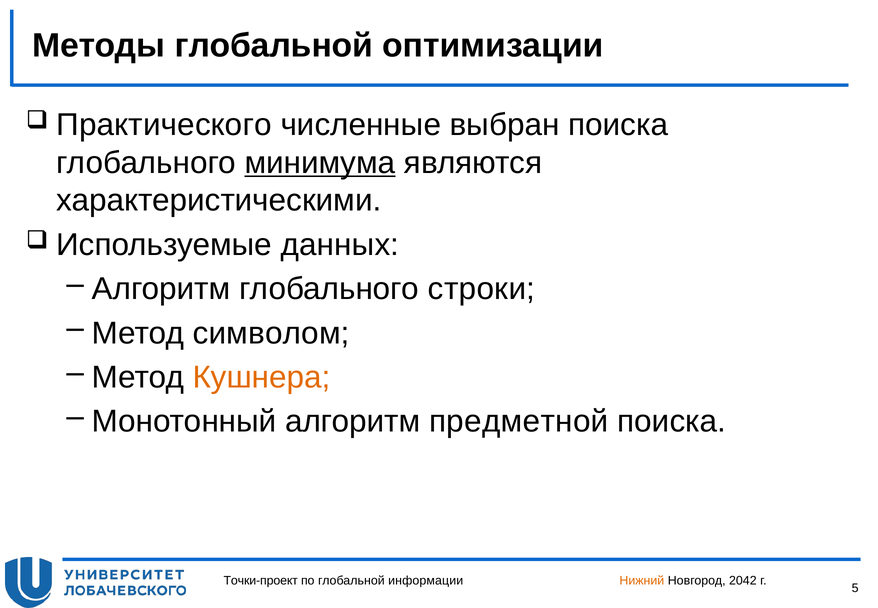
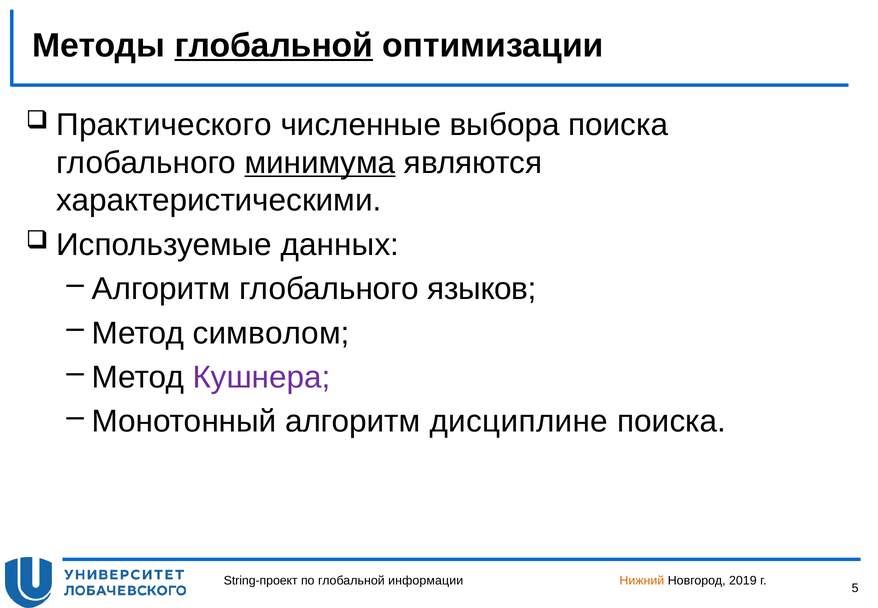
глобальной at (274, 46) underline: none -> present
выбран: выбран -> выбора
строки: строки -> языков
Кушнера colour: orange -> purple
предметной: предметной -> дисциплине
Точки-проект: Точки-проект -> String-проект
2042: 2042 -> 2019
